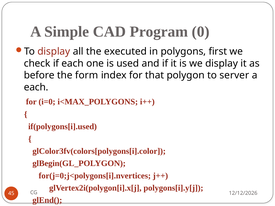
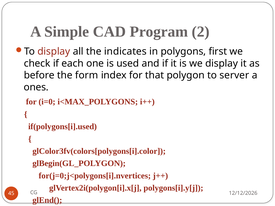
0: 0 -> 2
executed: executed -> indicates
each at (36, 87): each -> ones
